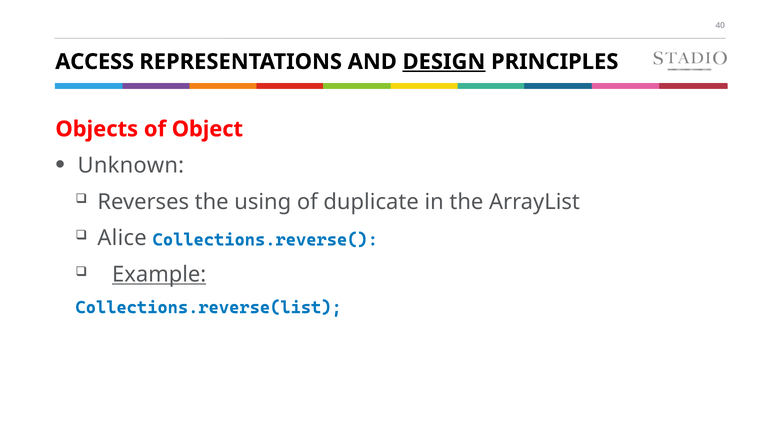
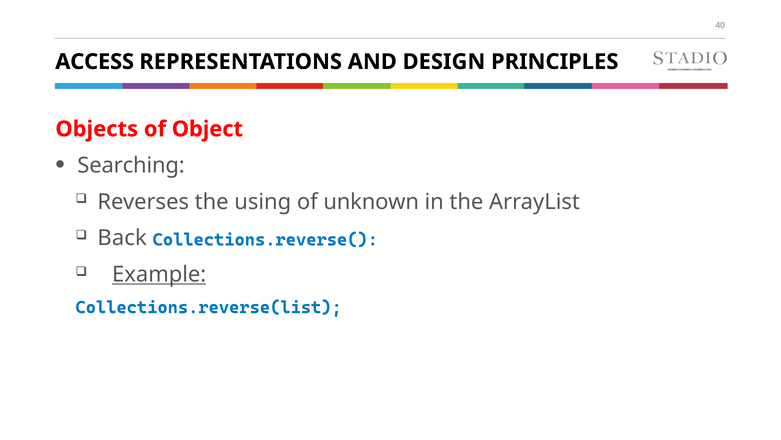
DESIGN underline: present -> none
Unknown: Unknown -> Searching
duplicate: duplicate -> unknown
Alice: Alice -> Back
